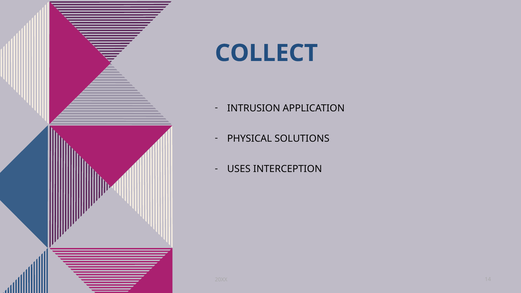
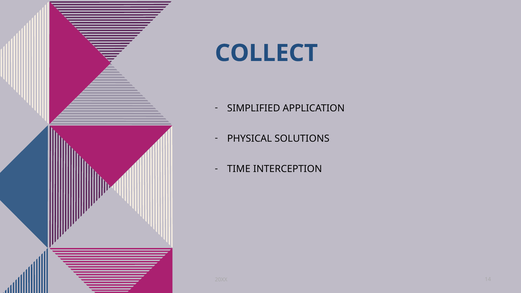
INTRUSION: INTRUSION -> SIMPLIFIED
USES: USES -> TIME
